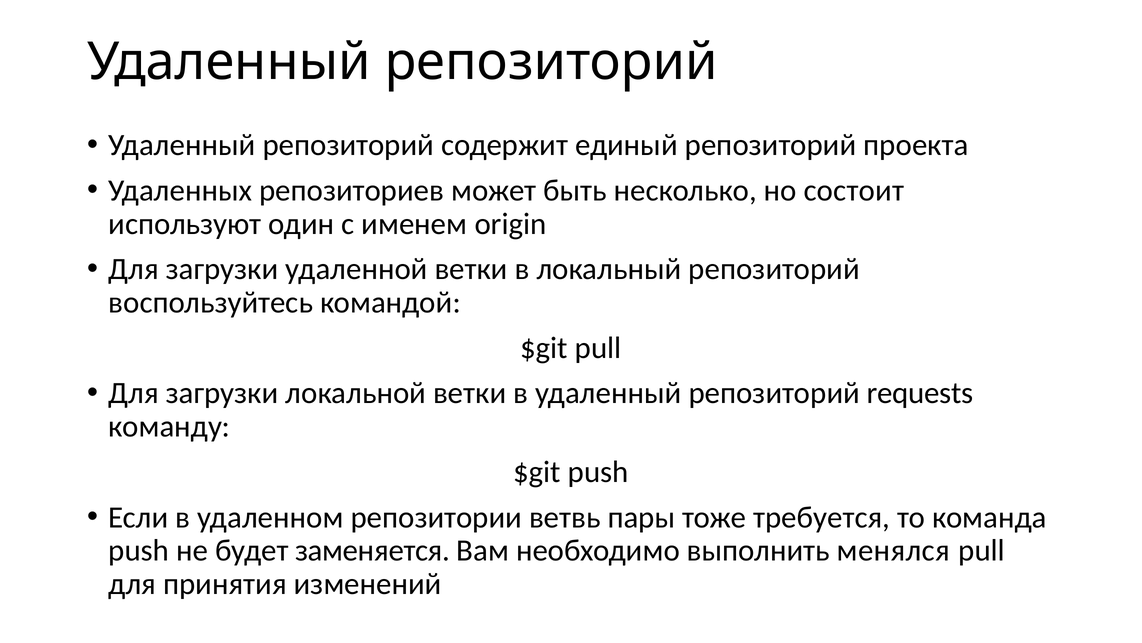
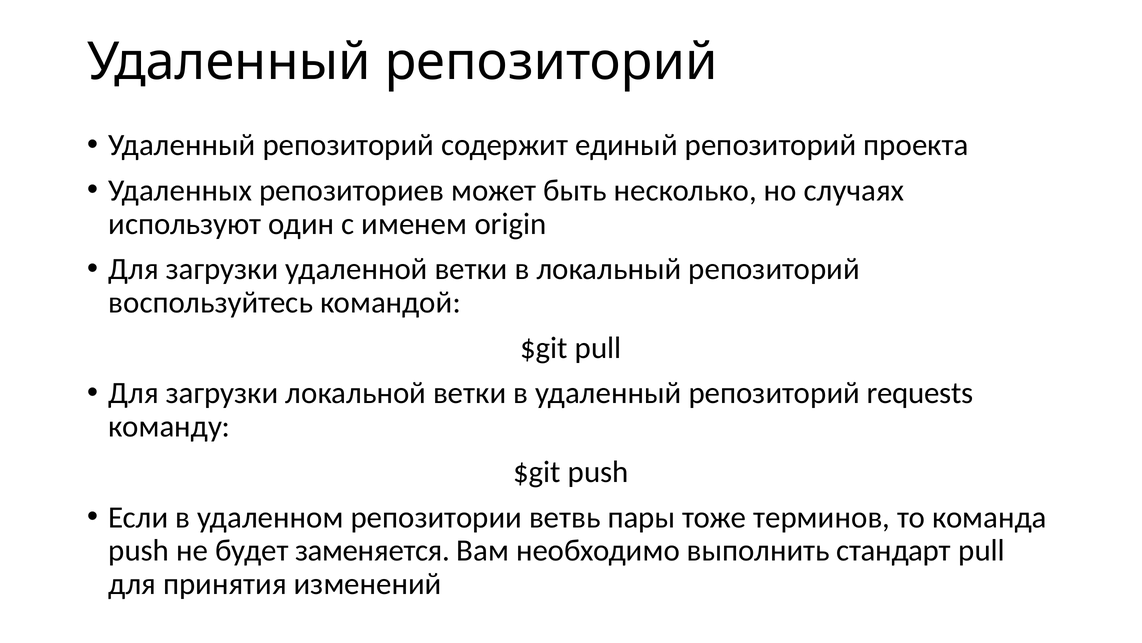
состоит: состоит -> случаях
требуется: требуется -> терминов
менялся: менялся -> стандарт
